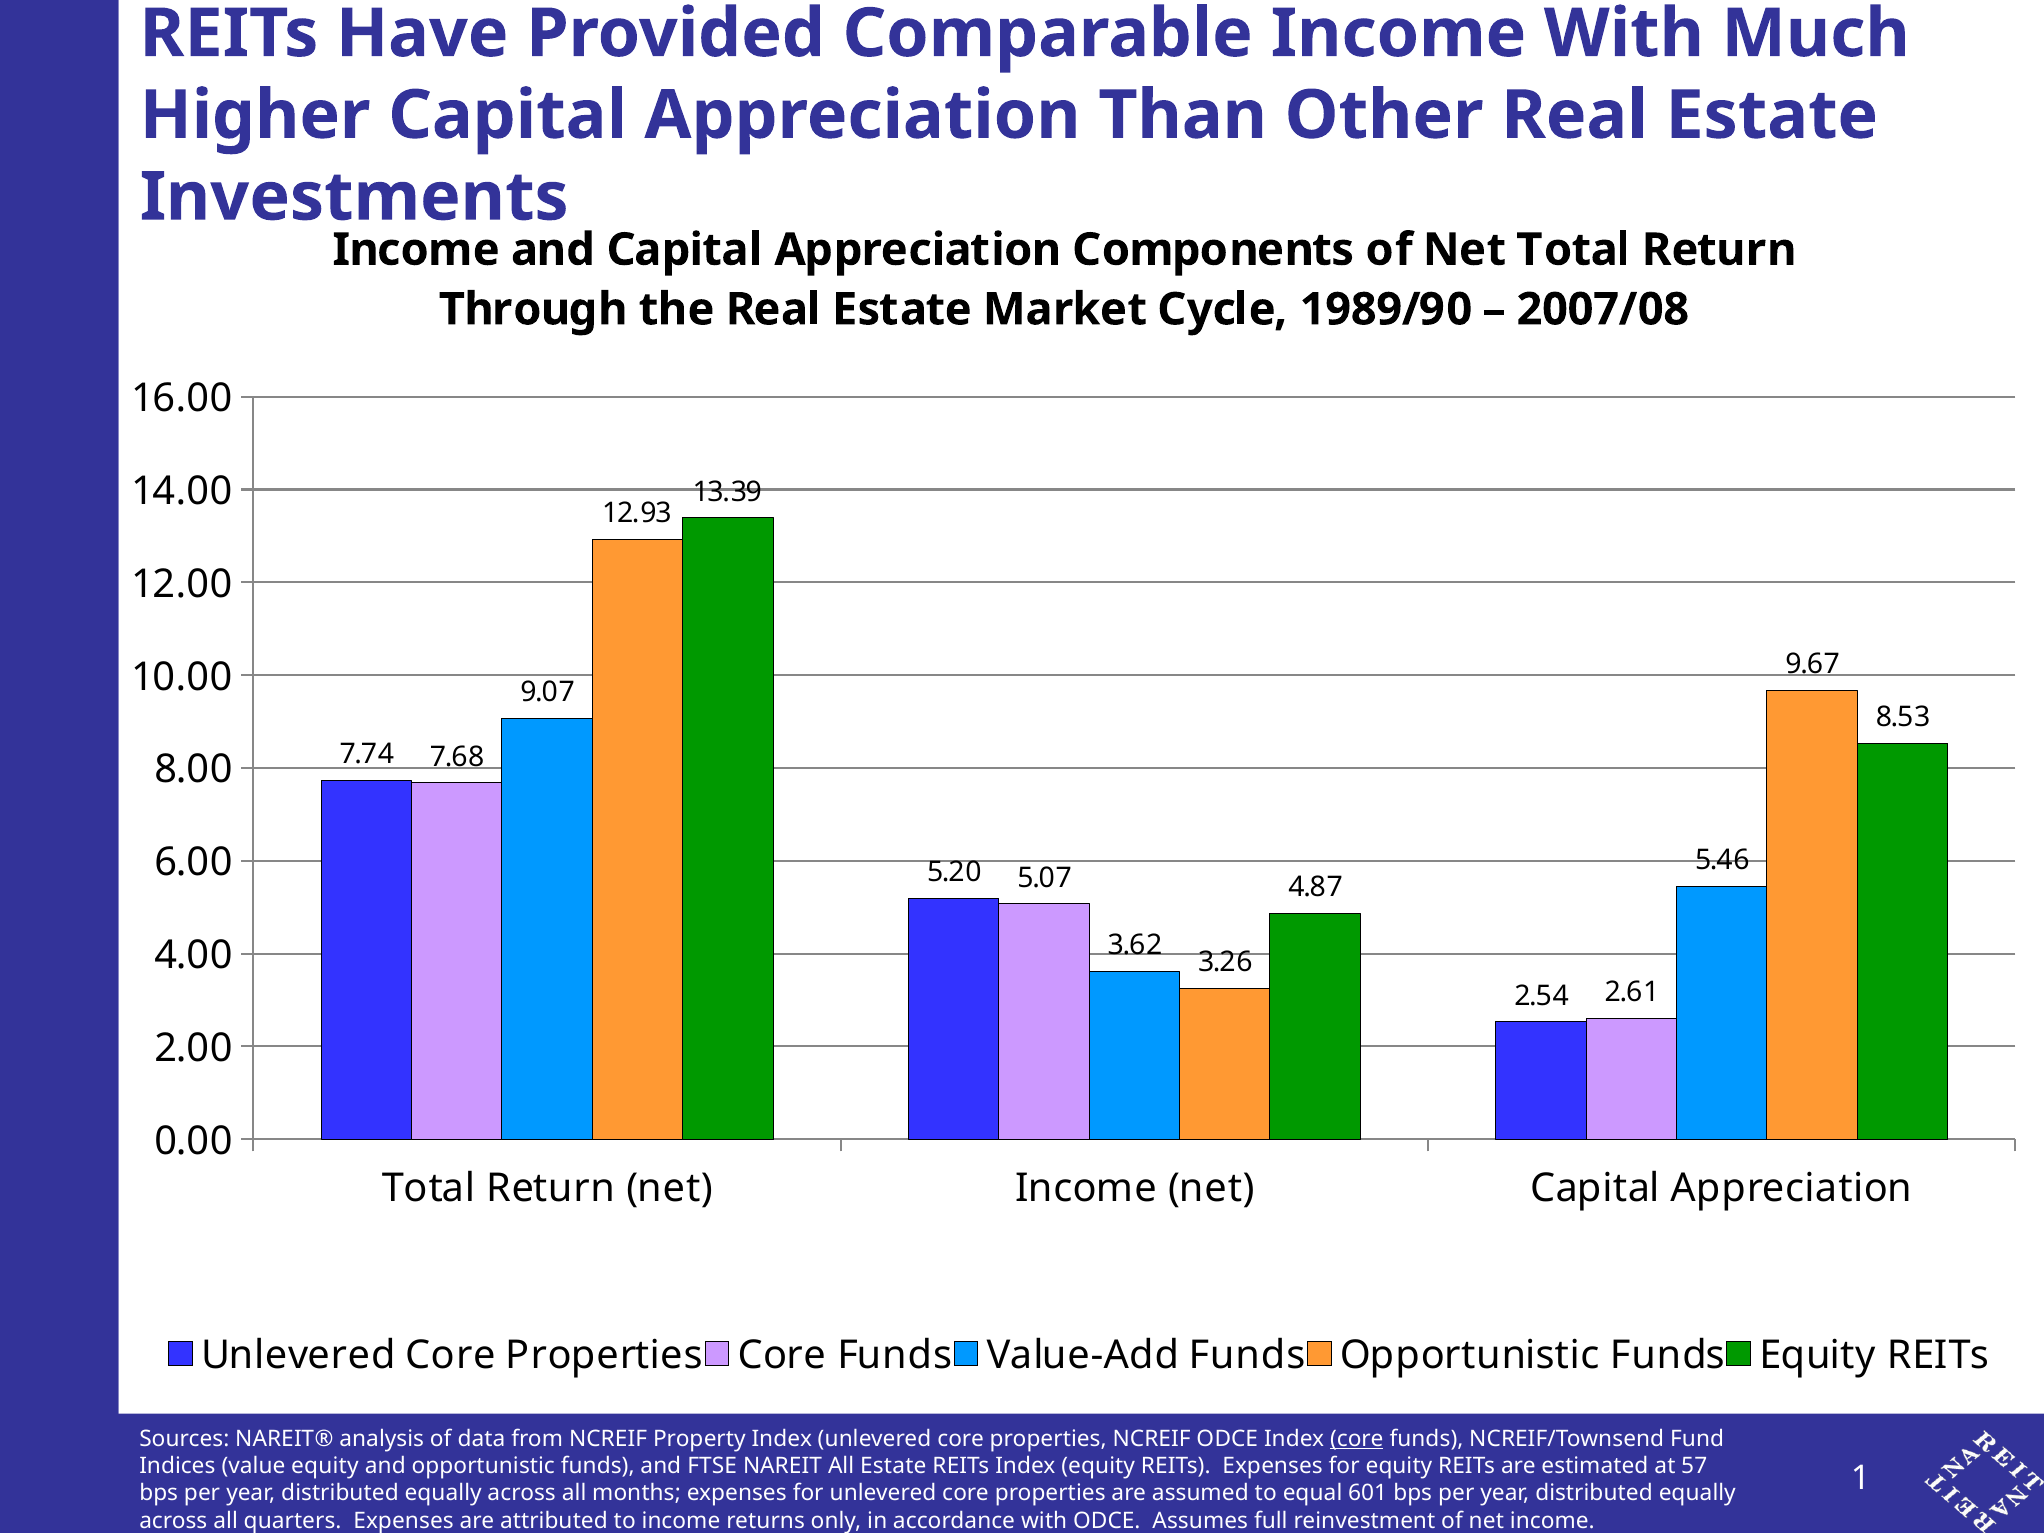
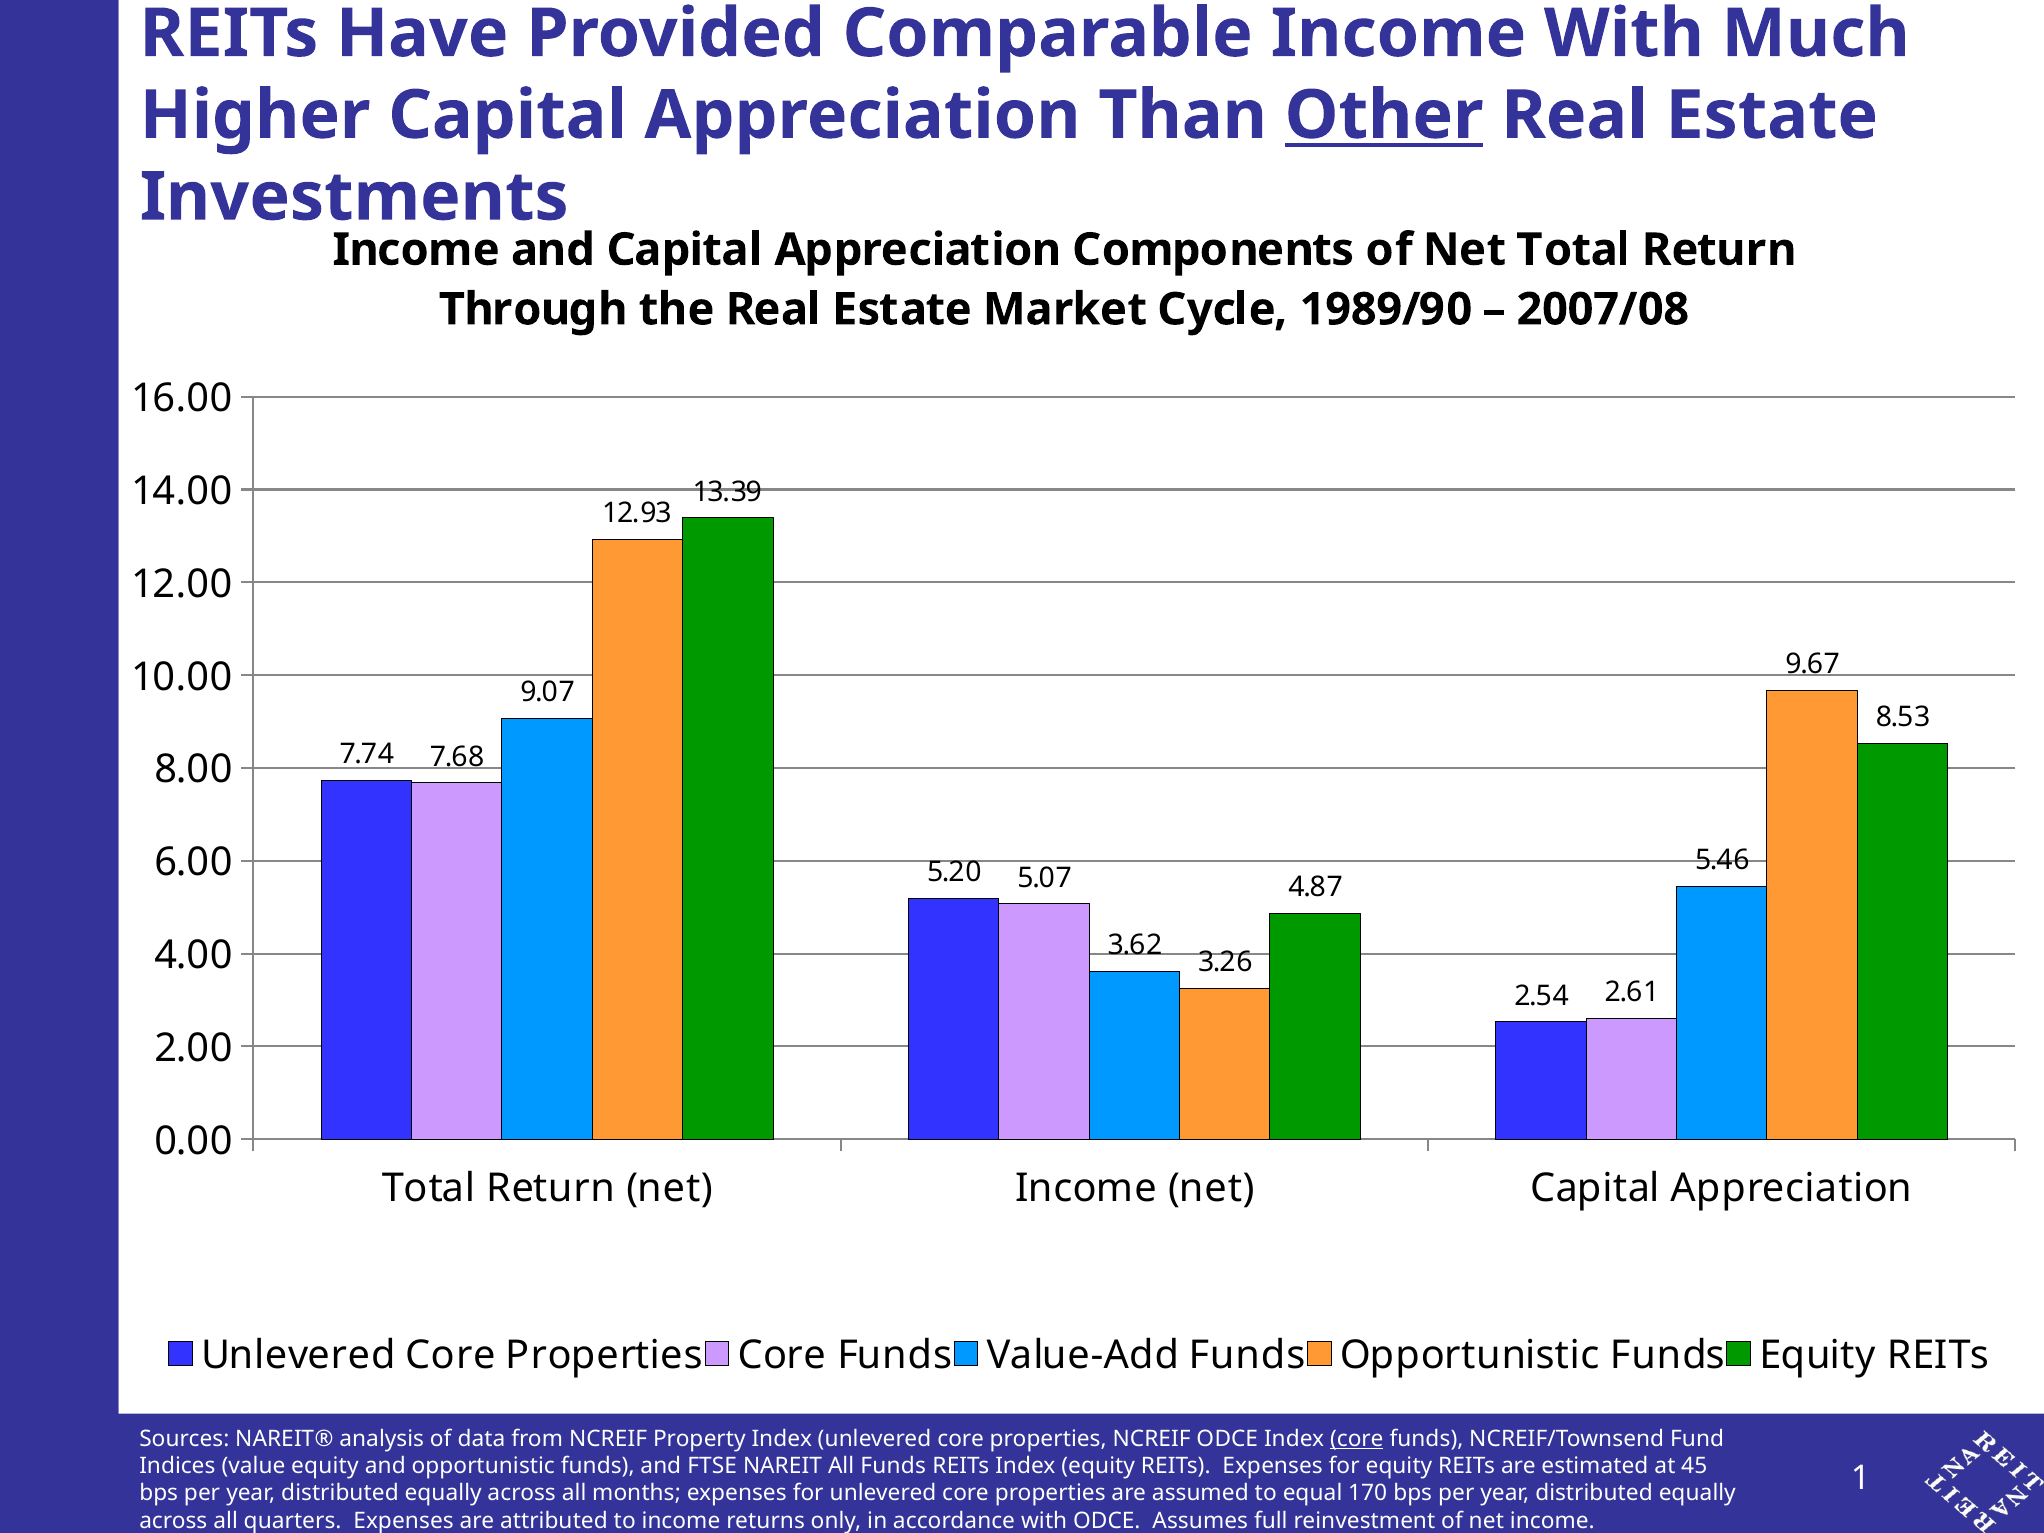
Other underline: none -> present
All Estate: Estate -> Funds
57: 57 -> 45
601: 601 -> 170
